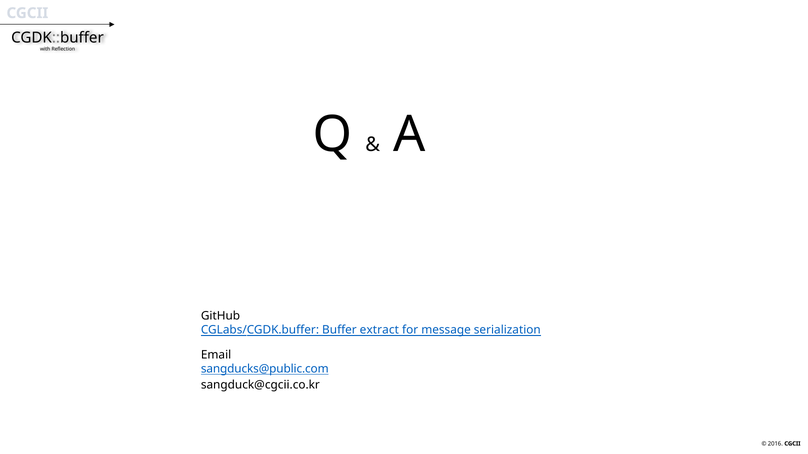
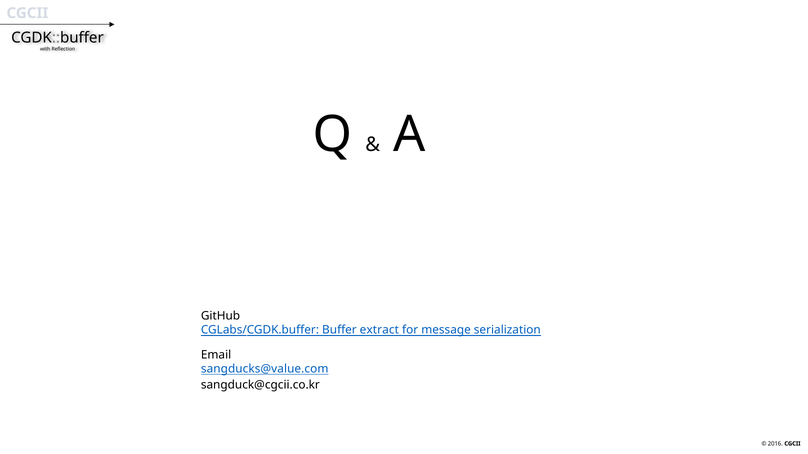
sangducks@public.com: sangducks@public.com -> sangducks@value.com
